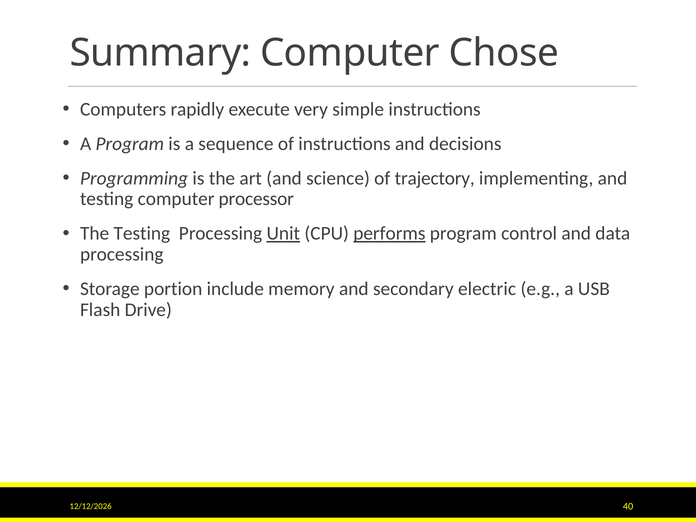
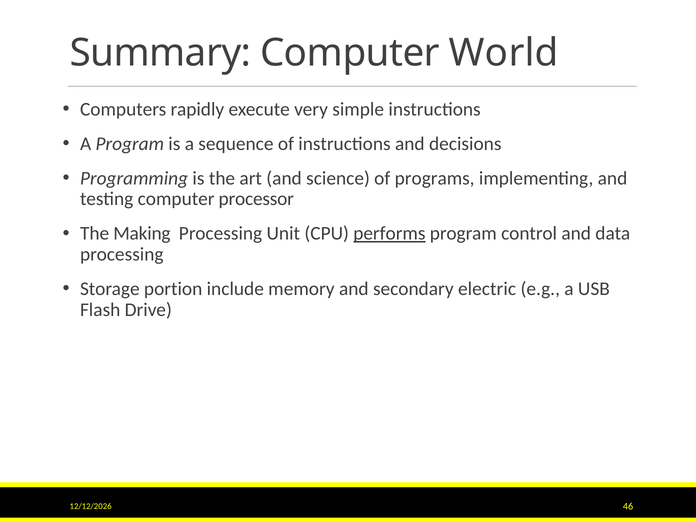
Chose: Chose -> World
trajectory: trajectory -> programs
The Testing: Testing -> Making
Unit underline: present -> none
40: 40 -> 46
